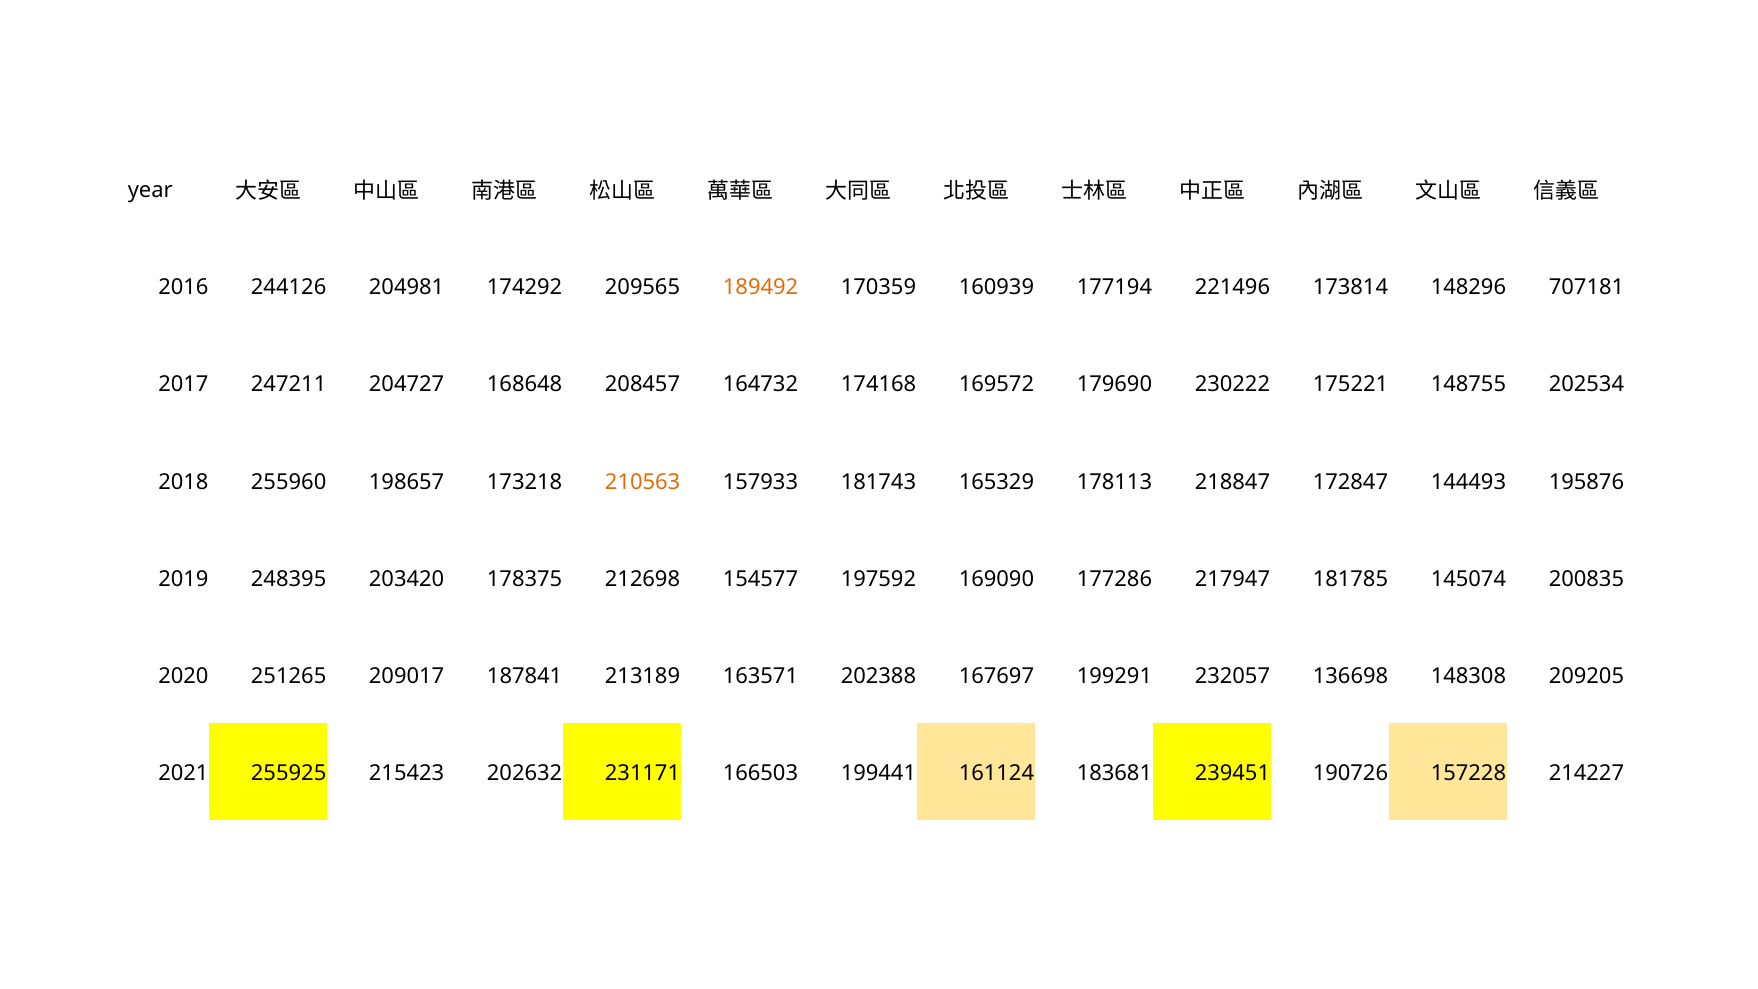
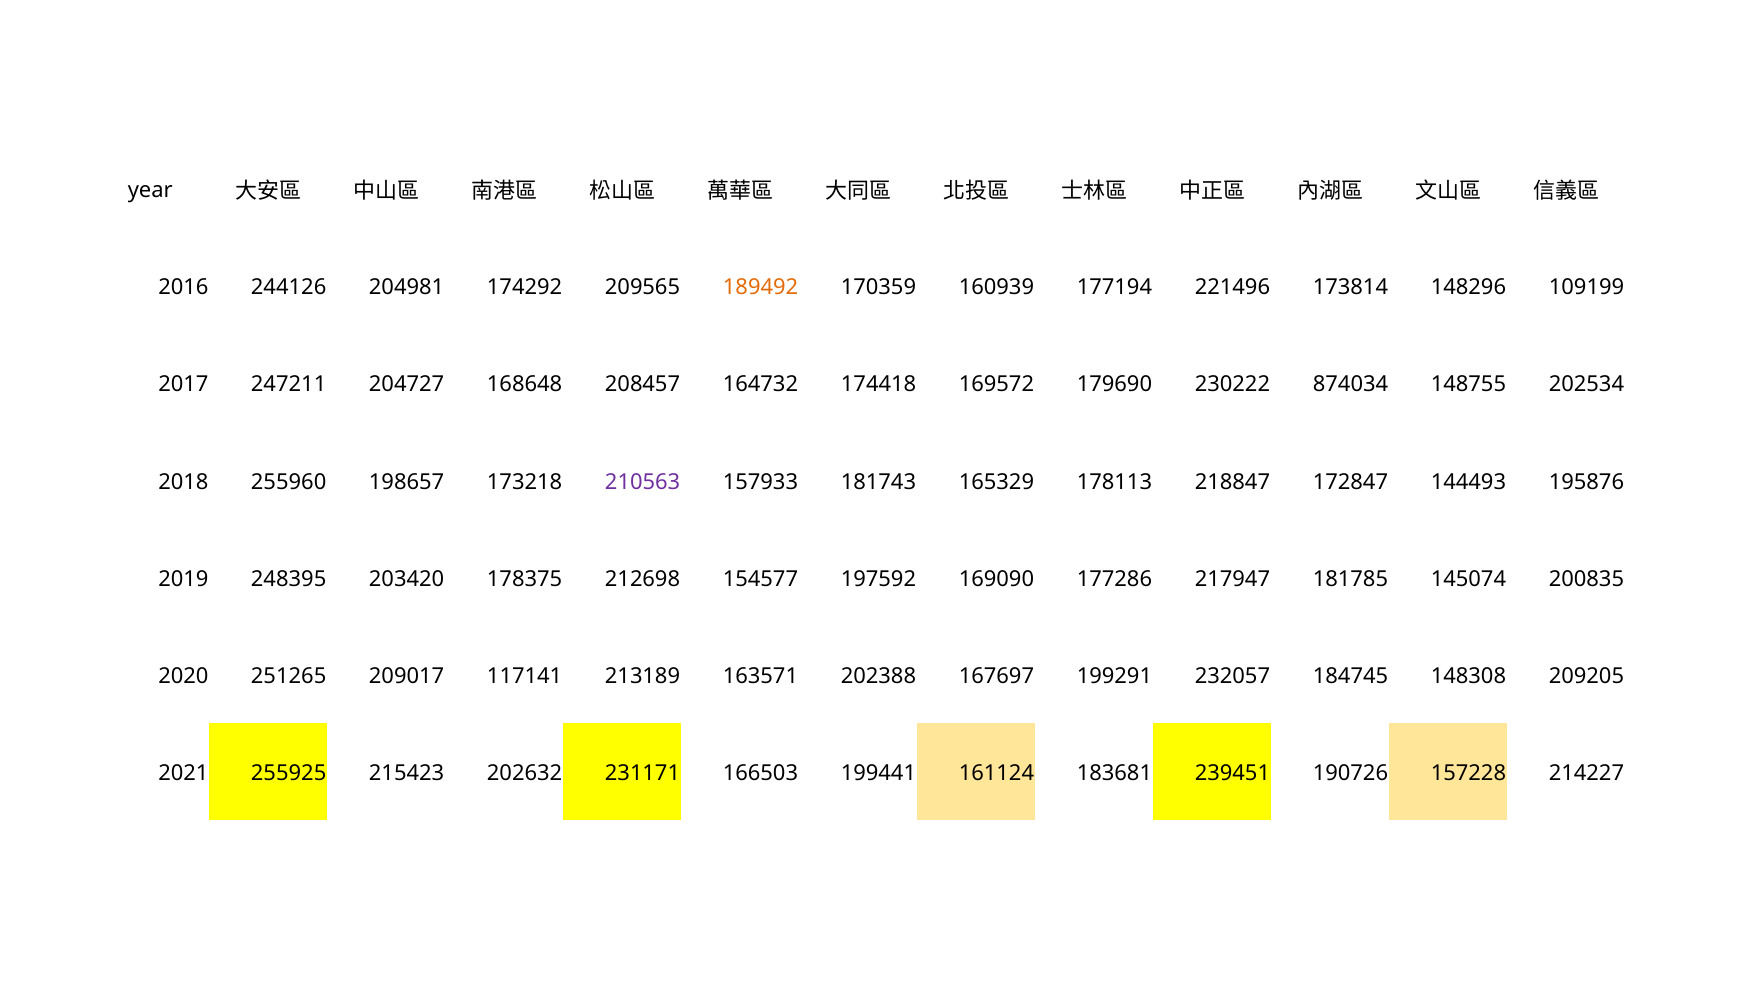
707181: 707181 -> 109199
174168: 174168 -> 174418
175221: 175221 -> 874034
210563 colour: orange -> purple
187841: 187841 -> 117141
136698: 136698 -> 184745
